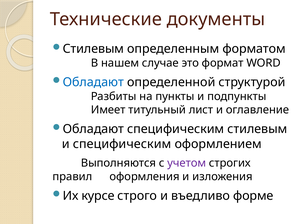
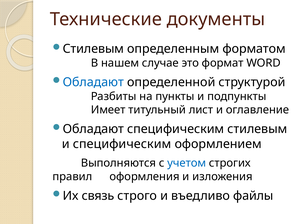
учетом colour: purple -> blue
курсе: курсе -> связь
форме: форме -> файлы
